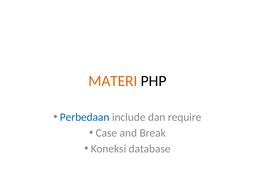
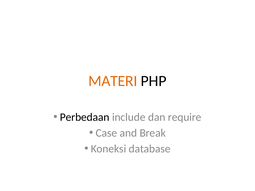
Perbedaan colour: blue -> black
